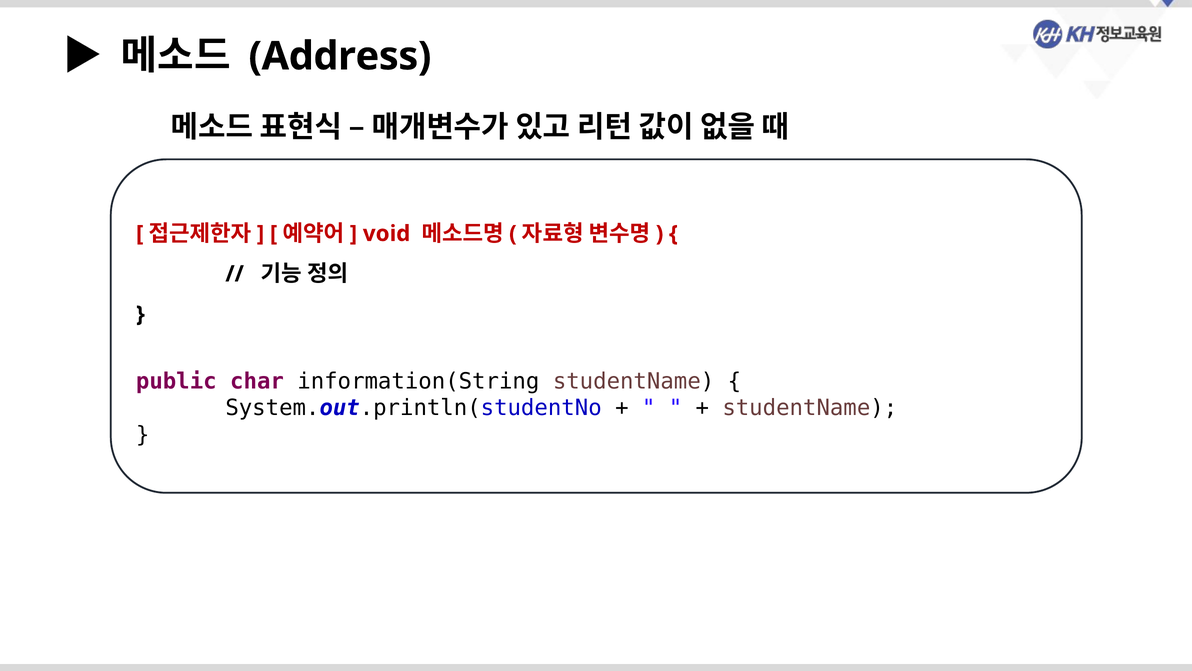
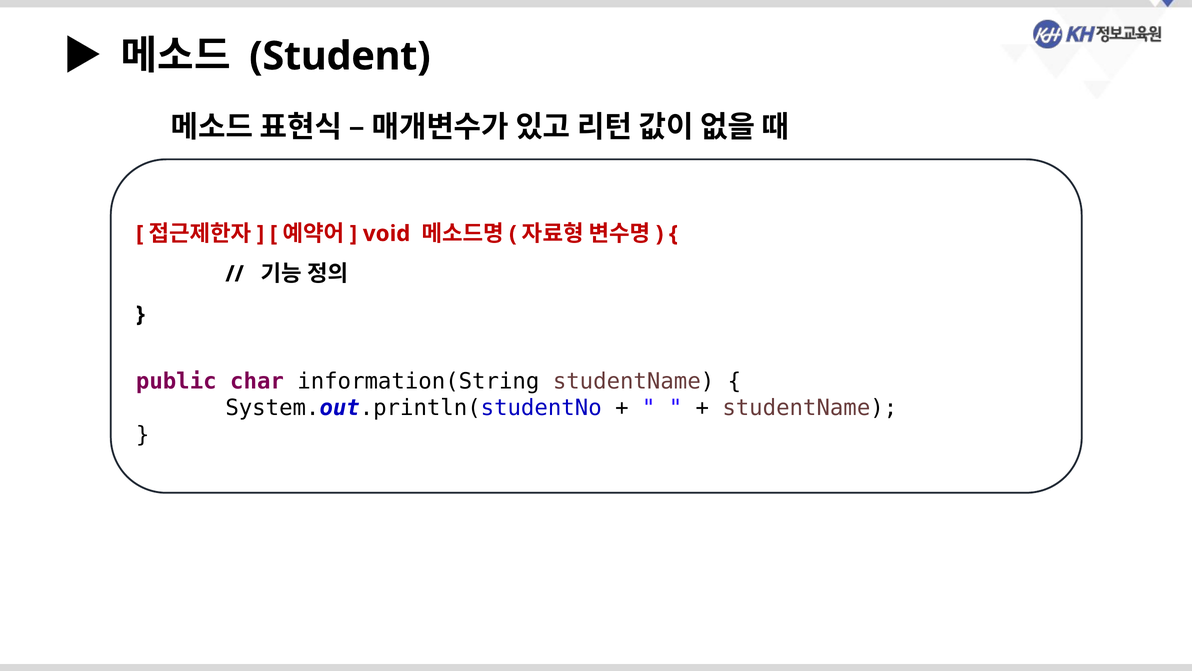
Address: Address -> Student
